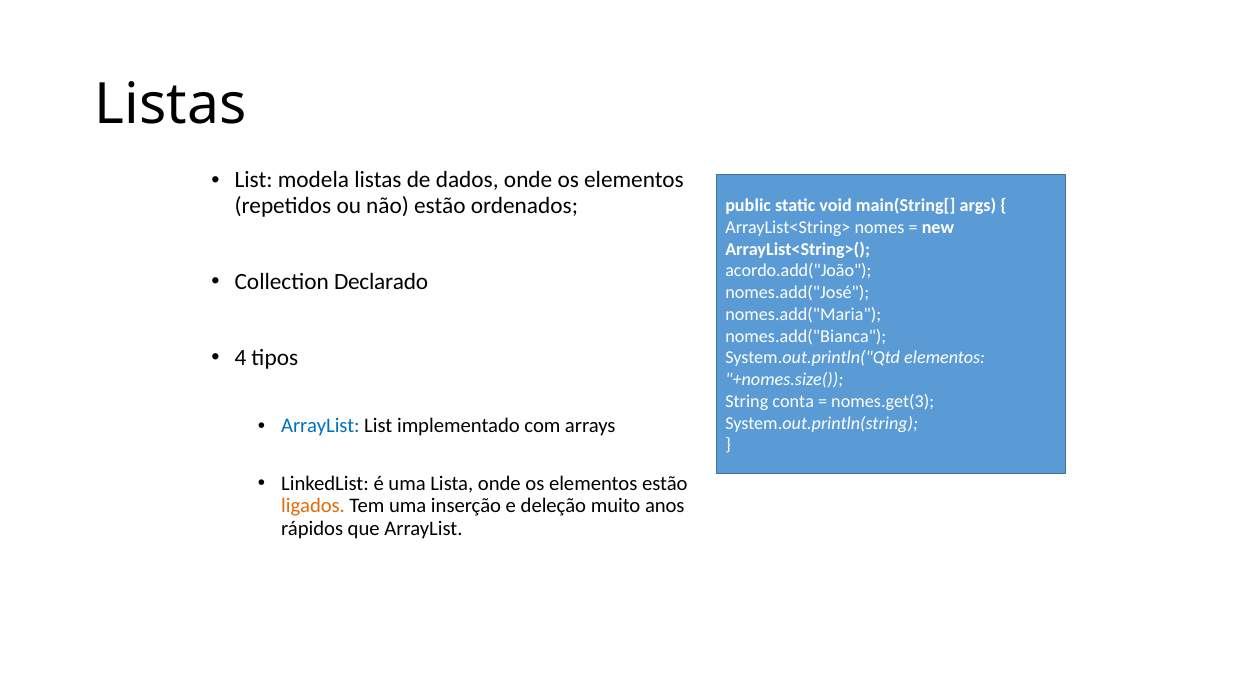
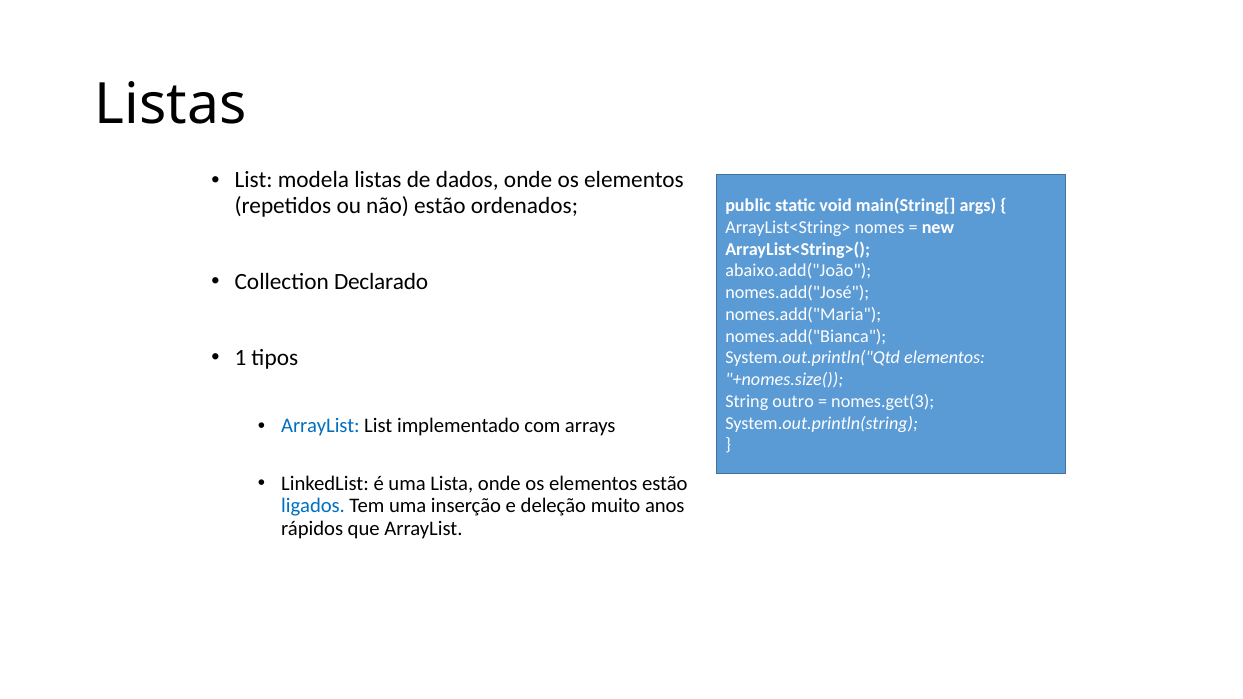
acordo.add("João: acordo.add("João -> abaixo.add("João
4: 4 -> 1
conta: conta -> outro
ligados colour: orange -> blue
